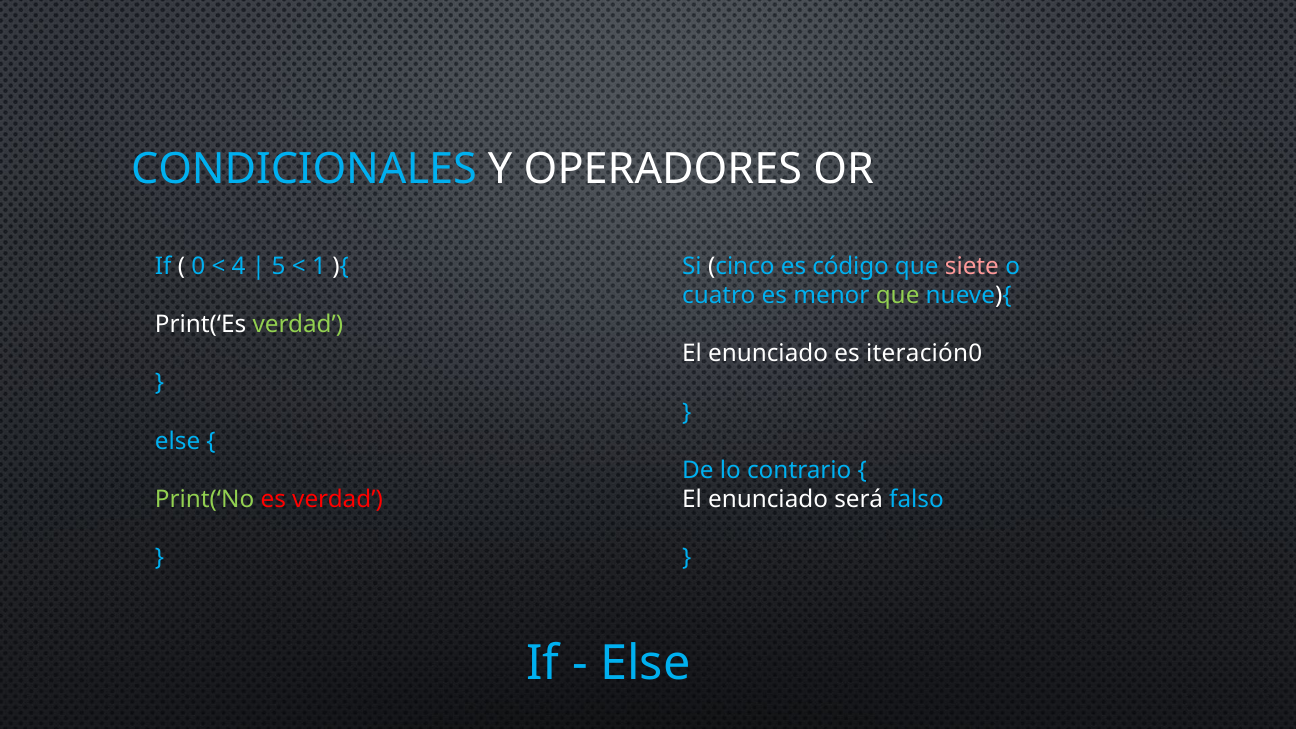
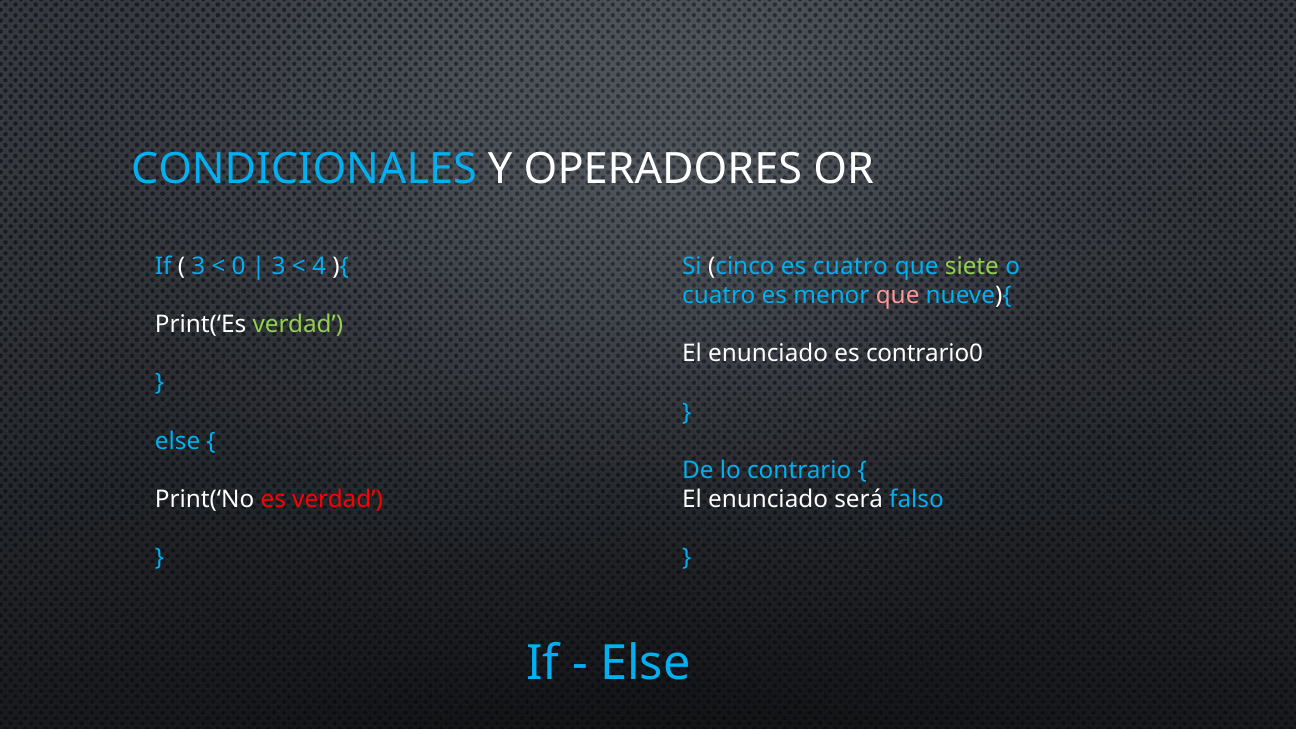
0 at (198, 266): 0 -> 3
4: 4 -> 0
5 at (279, 266): 5 -> 3
1: 1 -> 4
es código: código -> cuatro
siete colour: pink -> light green
que at (898, 295) colour: light green -> pink
iteración0: iteración0 -> contrario0
Print(‘No colour: light green -> white
